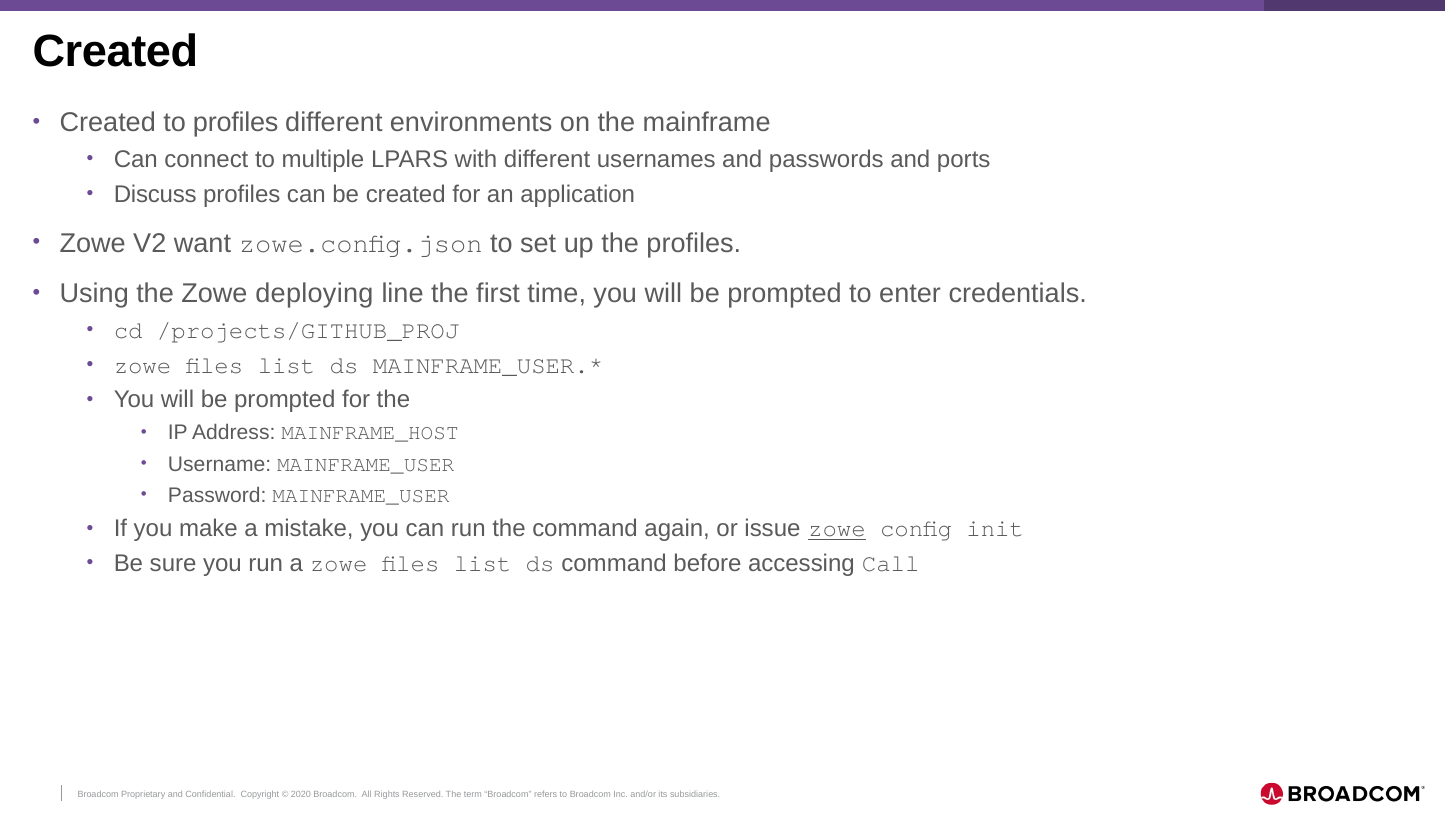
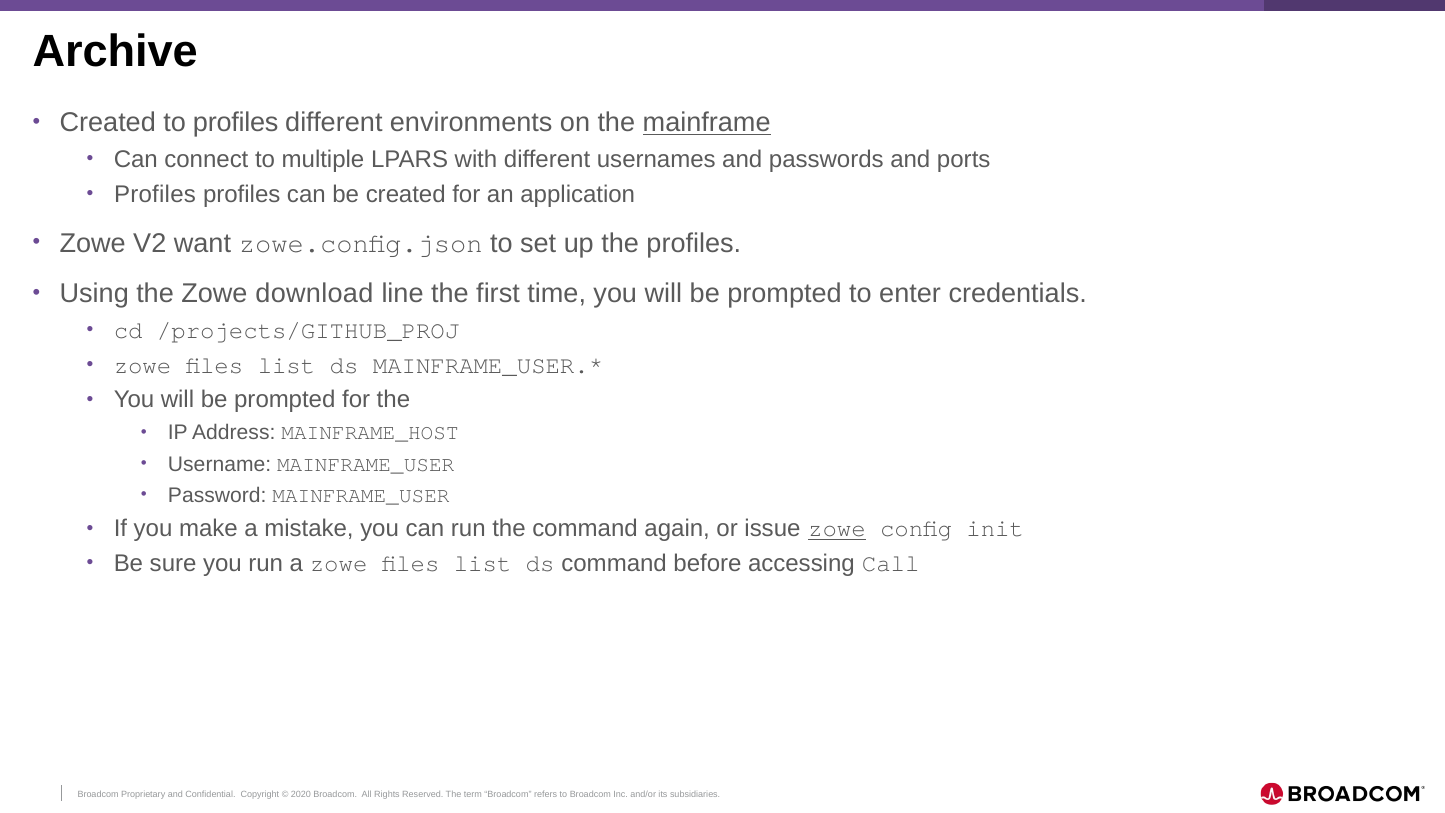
Created at (115, 51): Created -> Archive
mainframe underline: none -> present
Discuss at (155, 194): Discuss -> Profiles
deploying: deploying -> download
